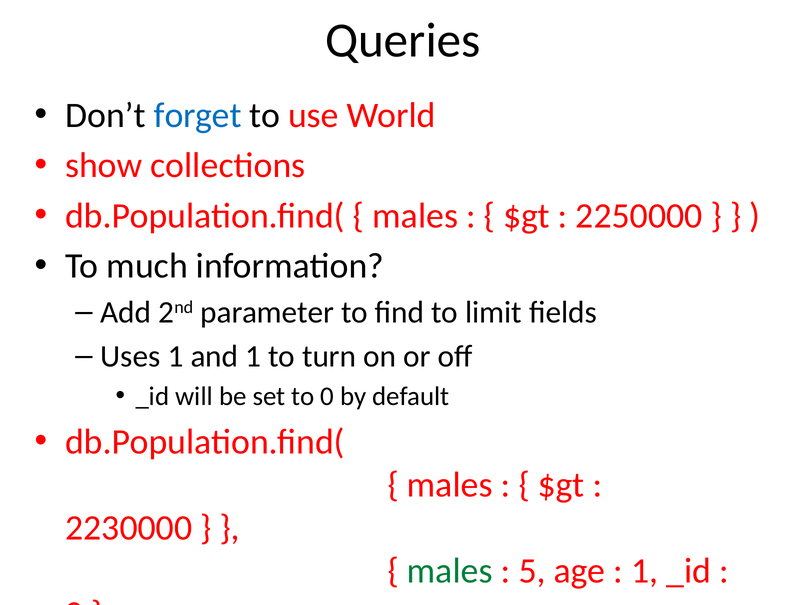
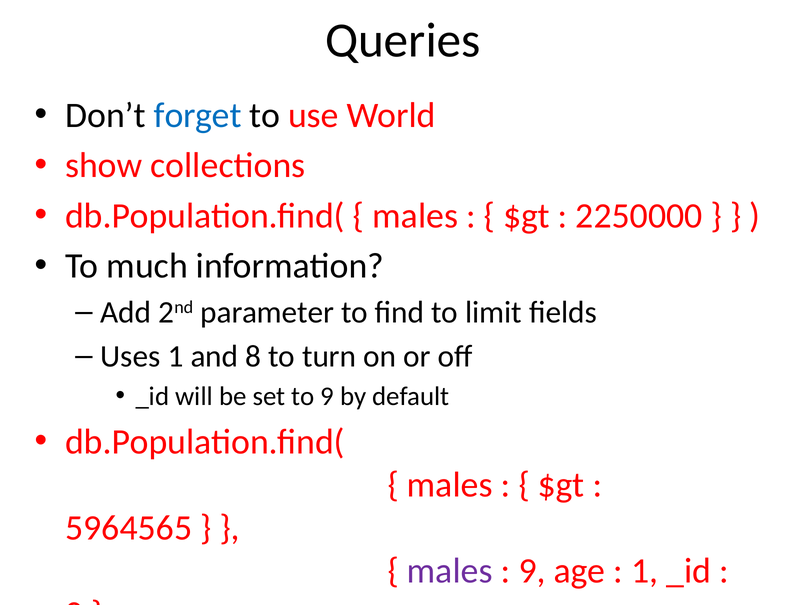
and 1: 1 -> 8
to 0: 0 -> 9
2230000: 2230000 -> 5964565
males at (450, 570) colour: green -> purple
5 at (532, 570): 5 -> 9
